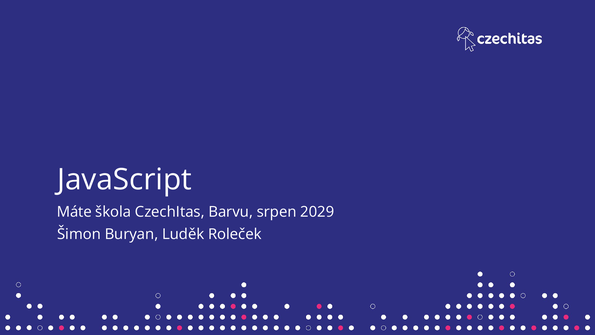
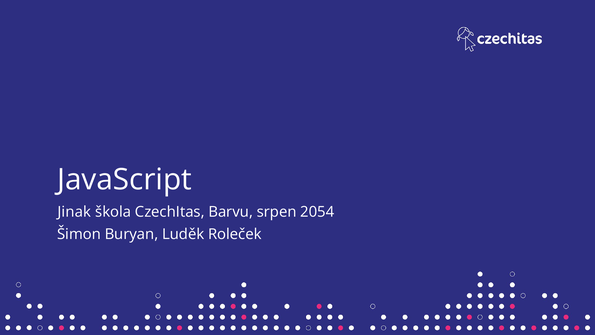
Máte: Máte -> Jinak
2029: 2029 -> 2054
